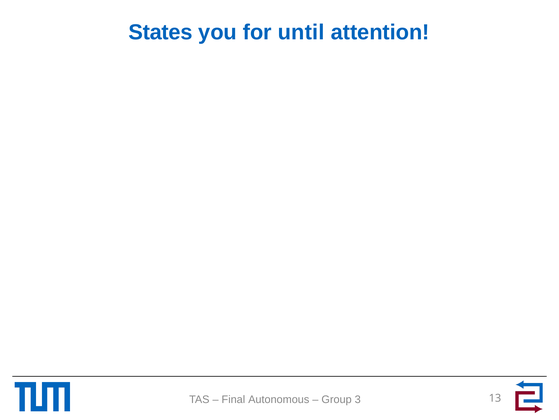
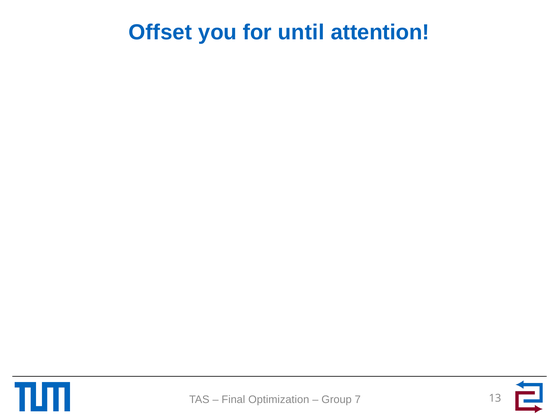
States: States -> Offset
Autonomous: Autonomous -> Optimization
3: 3 -> 7
